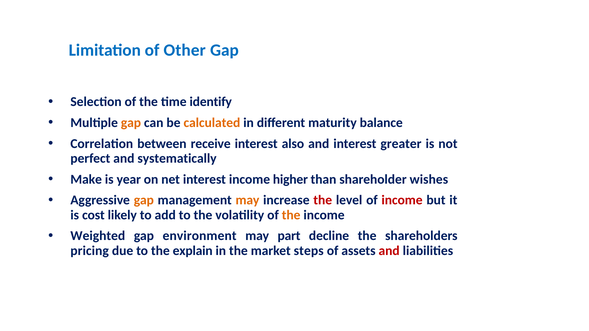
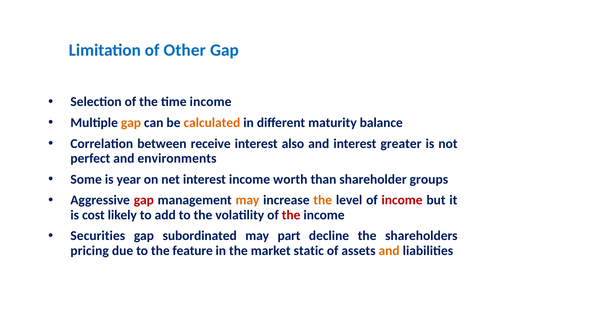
time identify: identify -> income
systematically: systematically -> environments
Make: Make -> Some
higher: higher -> worth
wishes: wishes -> groups
gap at (144, 200) colour: orange -> red
the at (323, 200) colour: red -> orange
the at (291, 215) colour: orange -> red
Weighted: Weighted -> Securities
environment: environment -> subordinated
explain: explain -> feature
steps: steps -> static
and at (389, 251) colour: red -> orange
